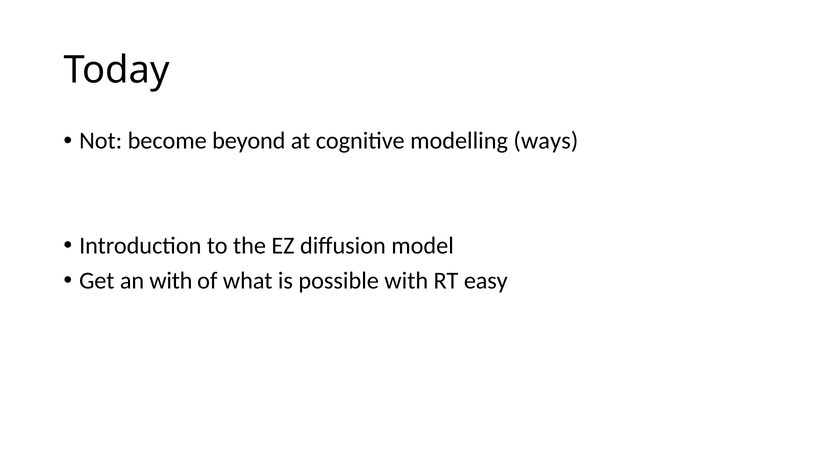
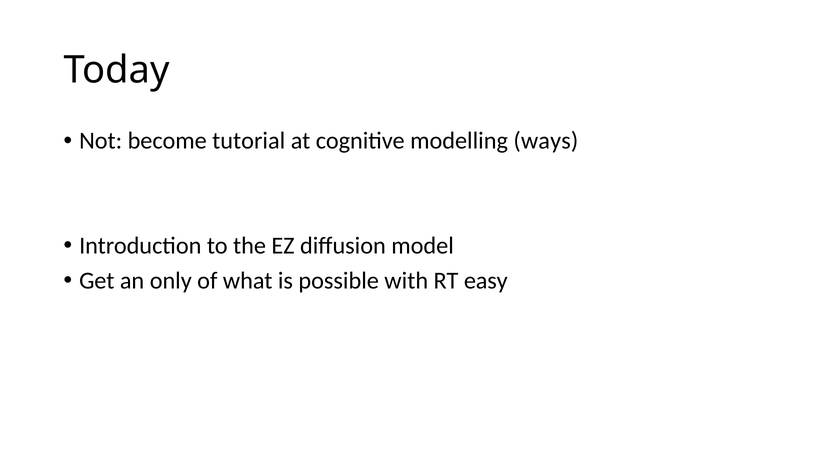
beyond: beyond -> tutorial
an with: with -> only
